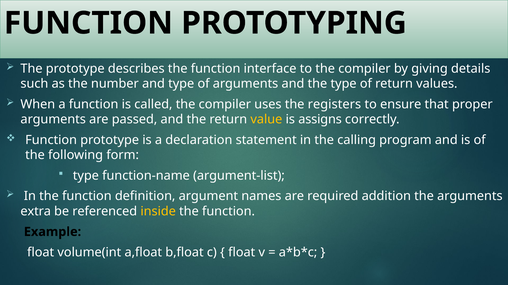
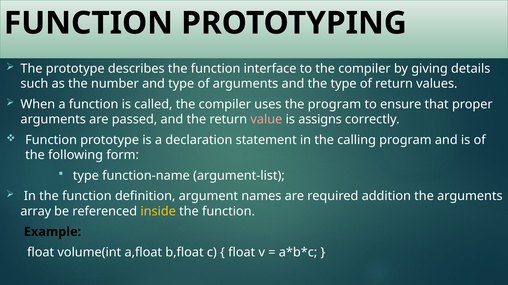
the registers: registers -> program
value colour: yellow -> pink
extra: extra -> array
